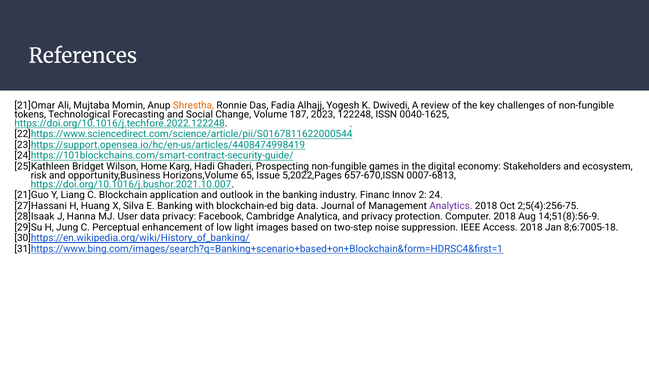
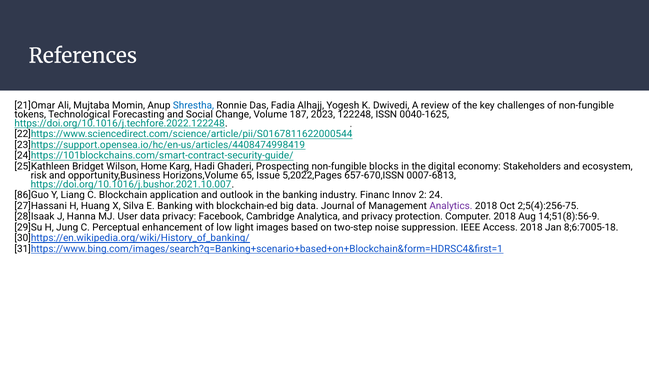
Shrestha colour: orange -> blue
games: games -> blocks
21]Guo: 21]Guo -> 86]Guo
